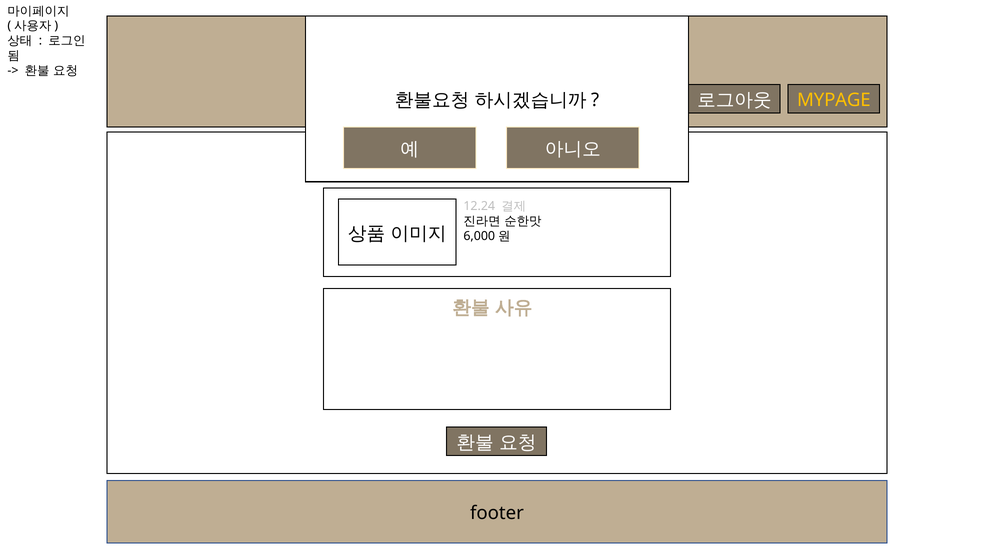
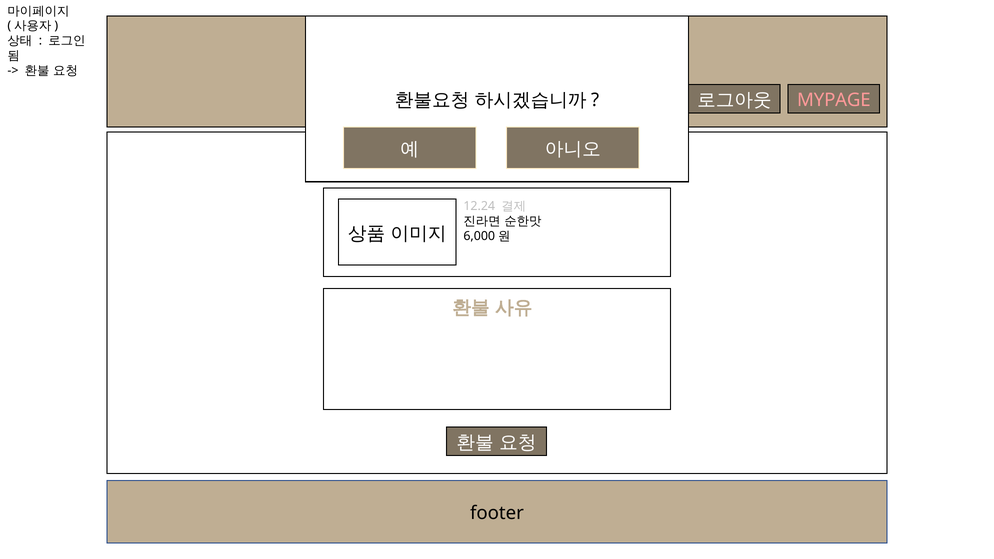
MYPAGE colour: yellow -> pink
